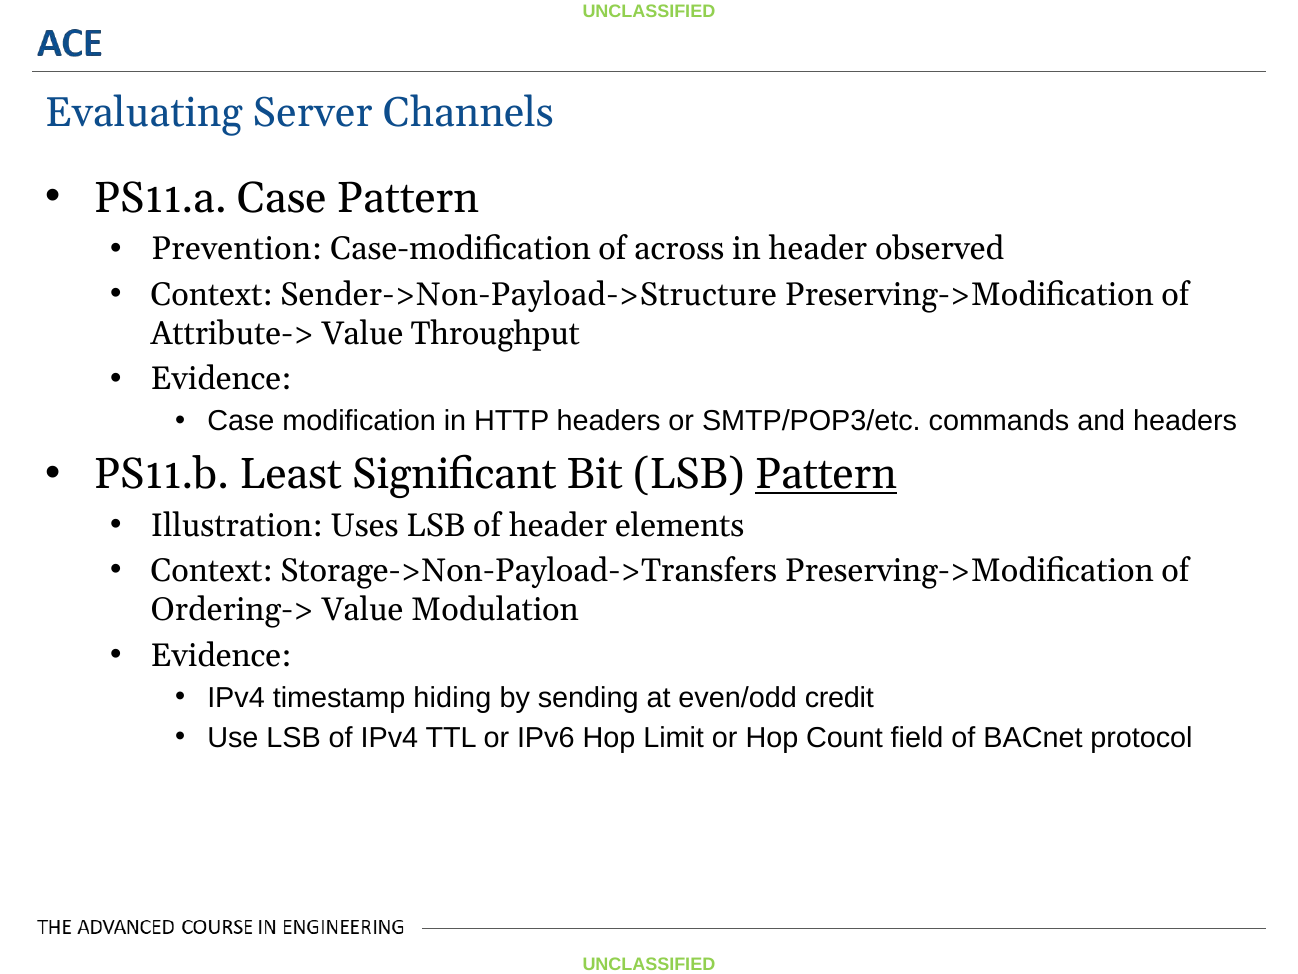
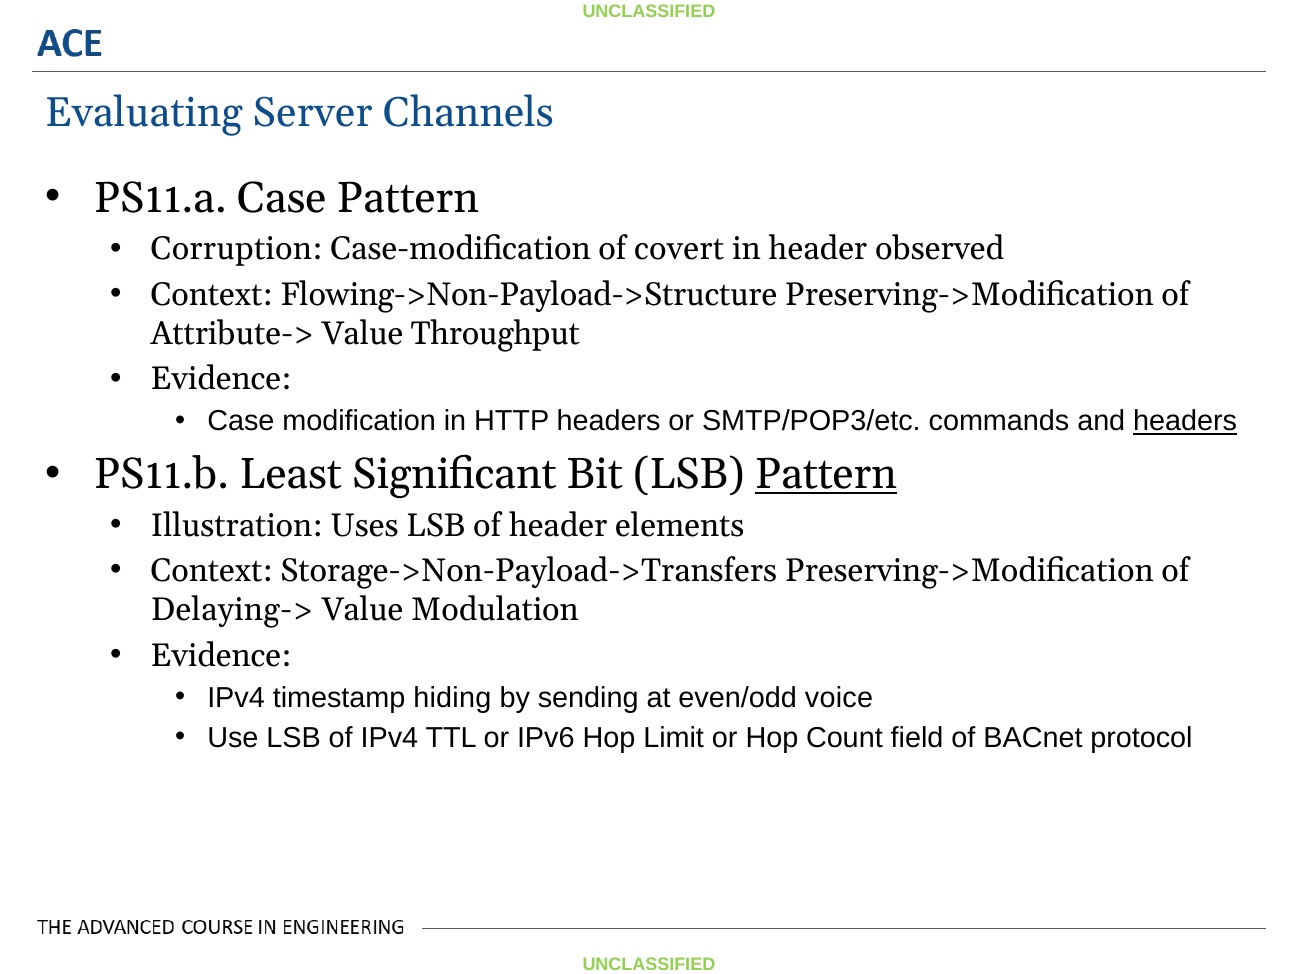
Prevention: Prevention -> Corruption
across: across -> covert
Sender->Non-Payload->Structure: Sender->Non-Payload->Structure -> Flowing->Non-Payload->Structure
headers at (1185, 421) underline: none -> present
Ordering->: Ordering-> -> Delaying->
credit: credit -> voice
